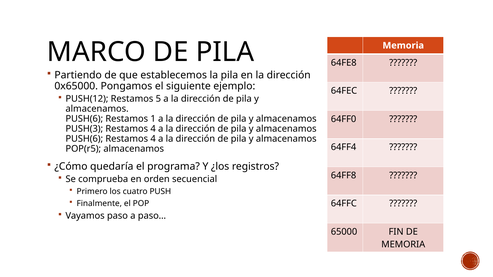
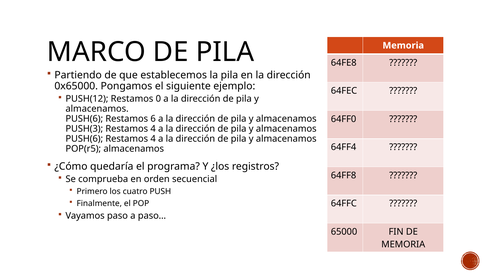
5: 5 -> 0
1: 1 -> 6
